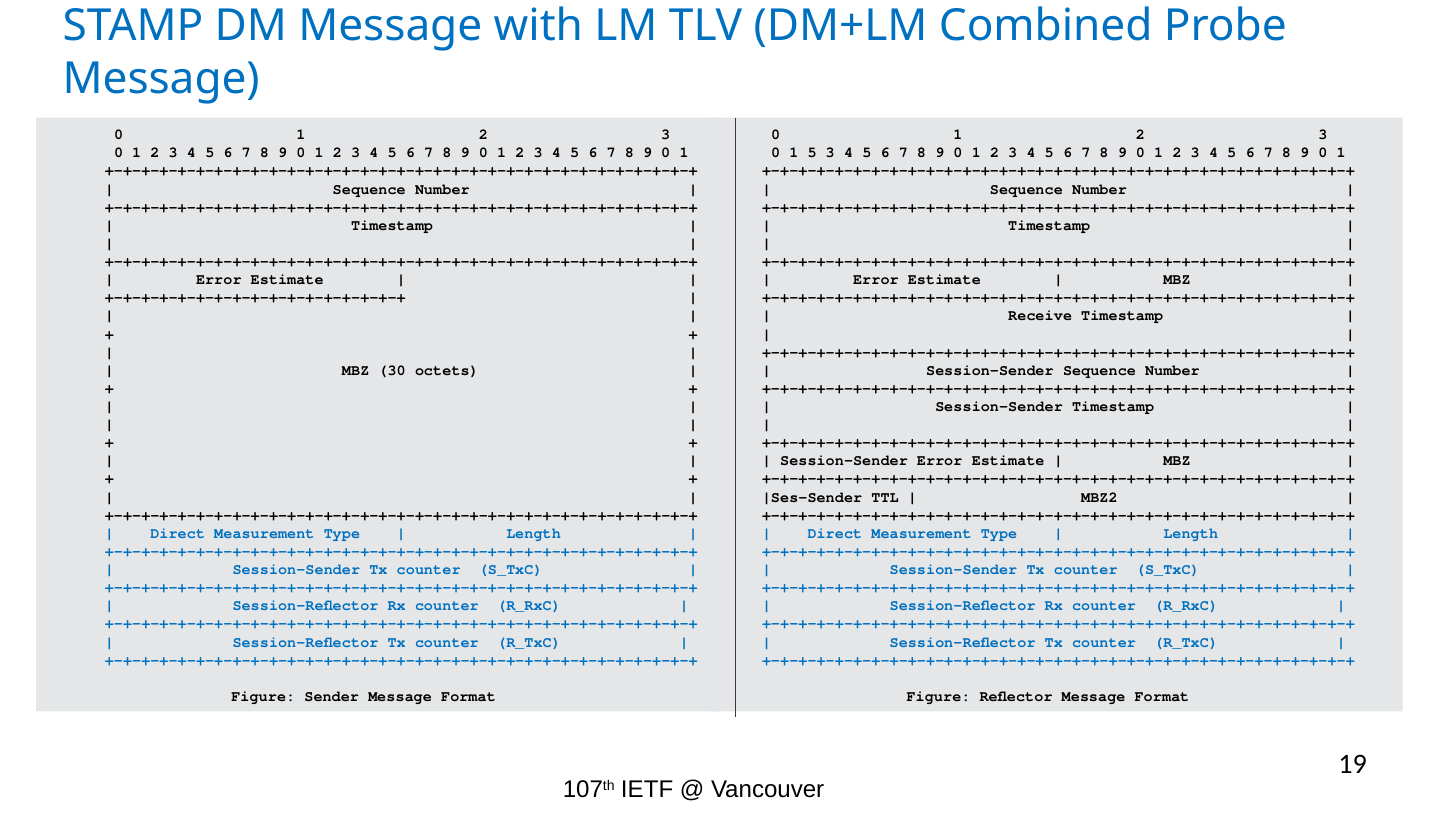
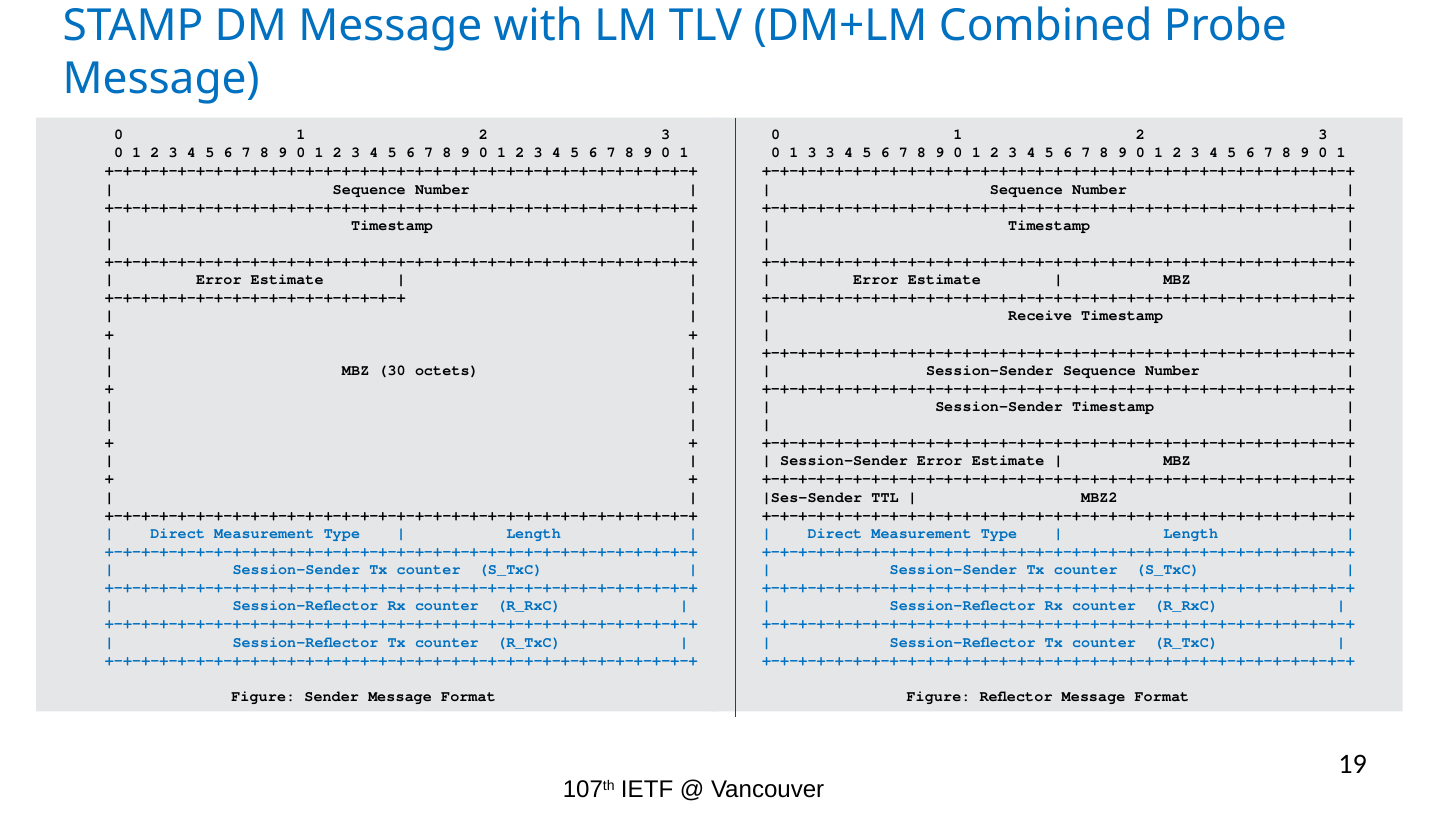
1 5: 5 -> 3
